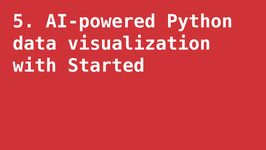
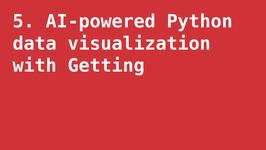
Started: Started -> Getting
